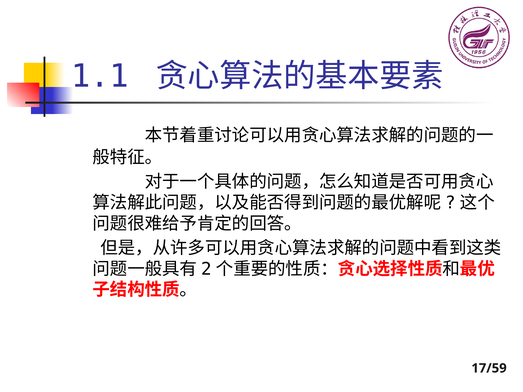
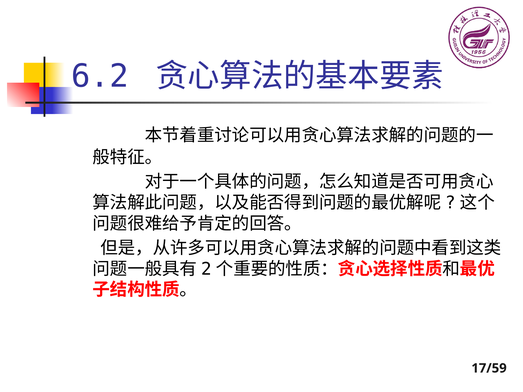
1.1: 1.1 -> 6.2
